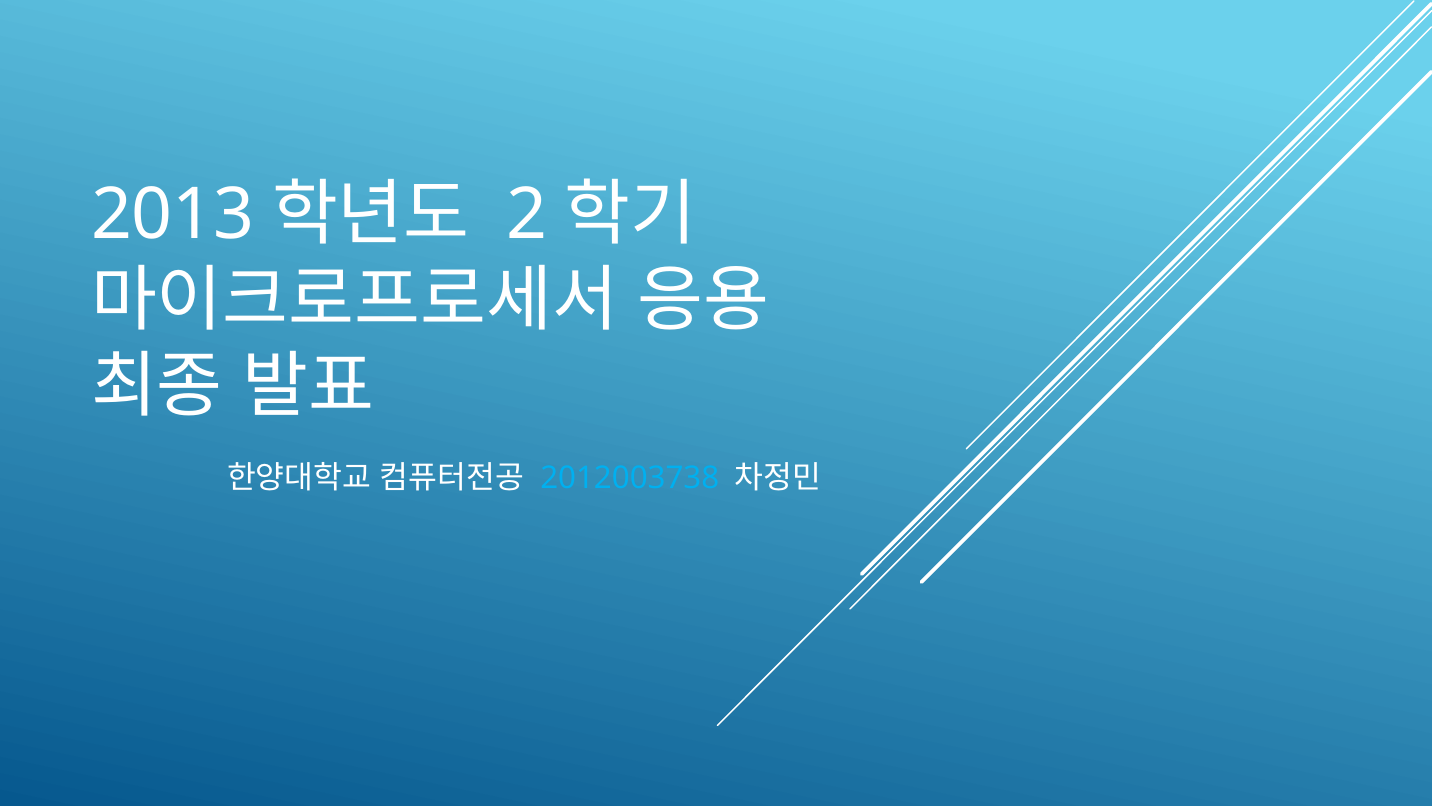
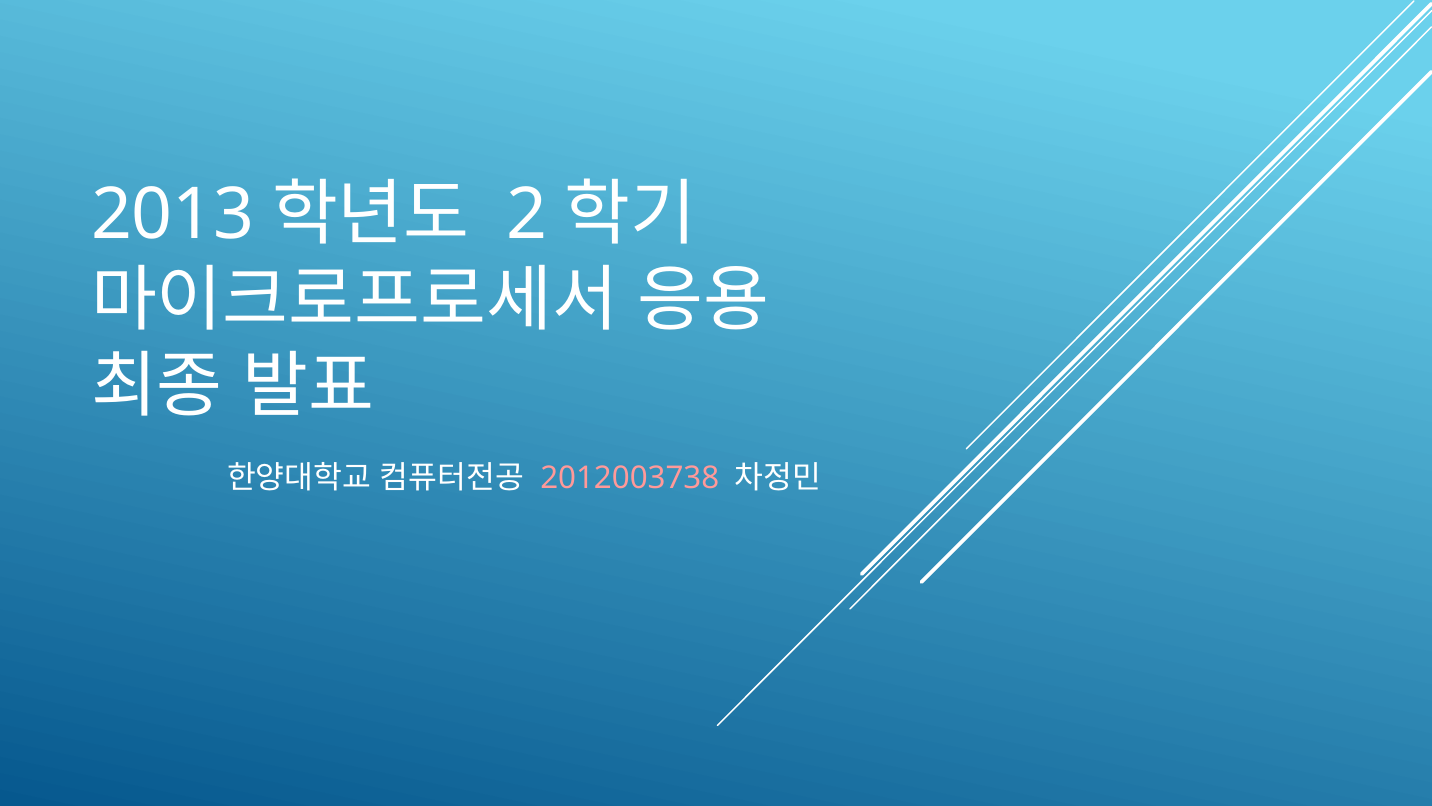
2012003738 colour: light blue -> pink
